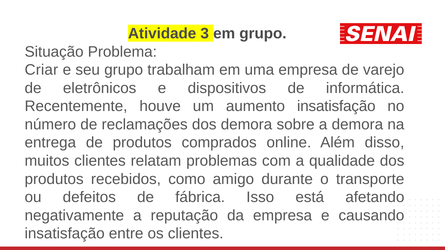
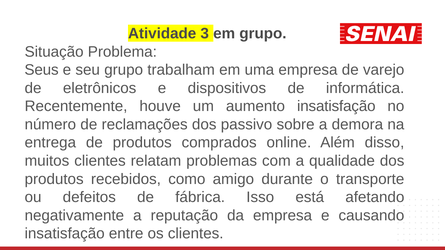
Criar: Criar -> Seus
dos demora: demora -> passivo
